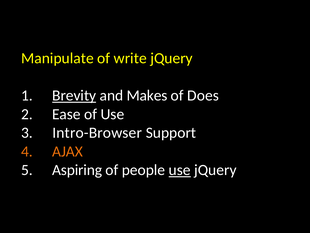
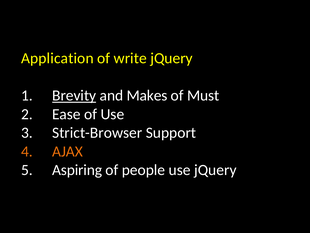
Manipulate: Manipulate -> Application
Does: Does -> Must
Intro-Browser: Intro-Browser -> Strict-Browser
use at (180, 170) underline: present -> none
